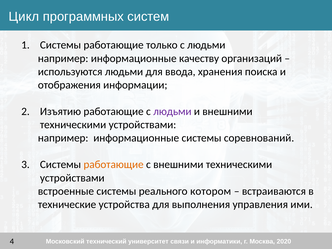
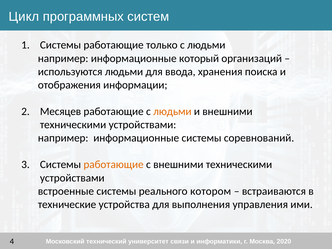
качеству: качеству -> который
Изъятию: Изъятию -> Месяцев
людьми at (172, 111) colour: purple -> orange
